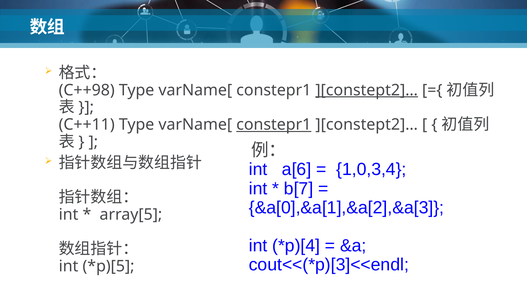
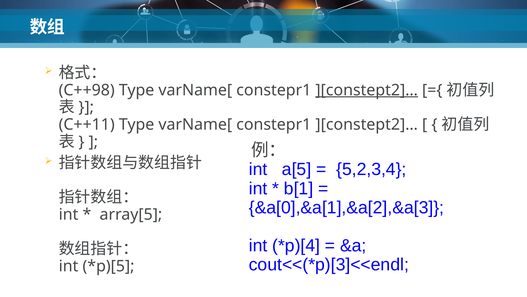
constepr1 at (274, 124) underline: present -> none
a[6: a[6 -> a[5
1,0,3,4: 1,0,3,4 -> 5,2,3,4
b[7: b[7 -> b[1
